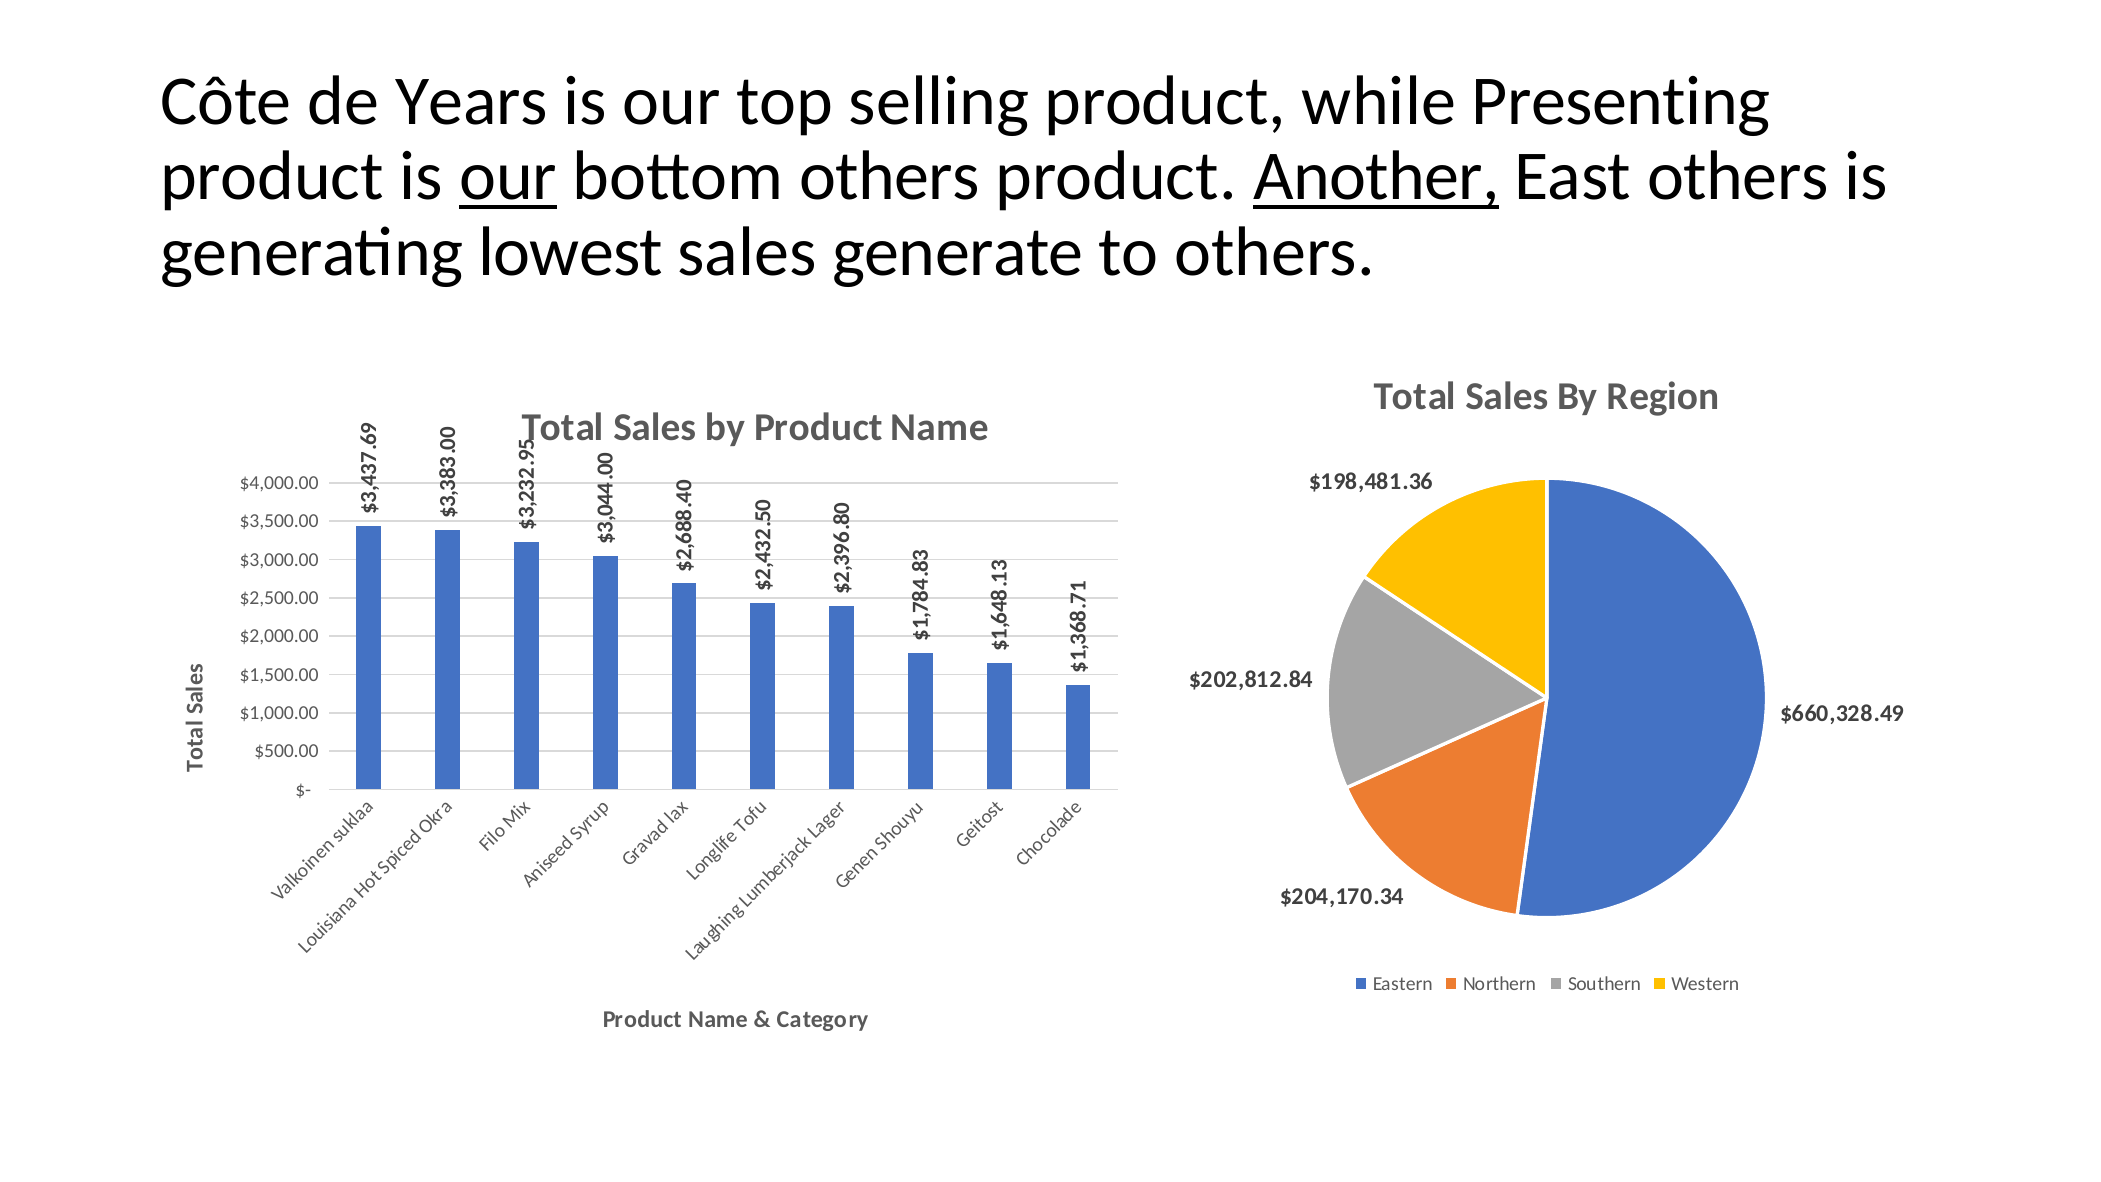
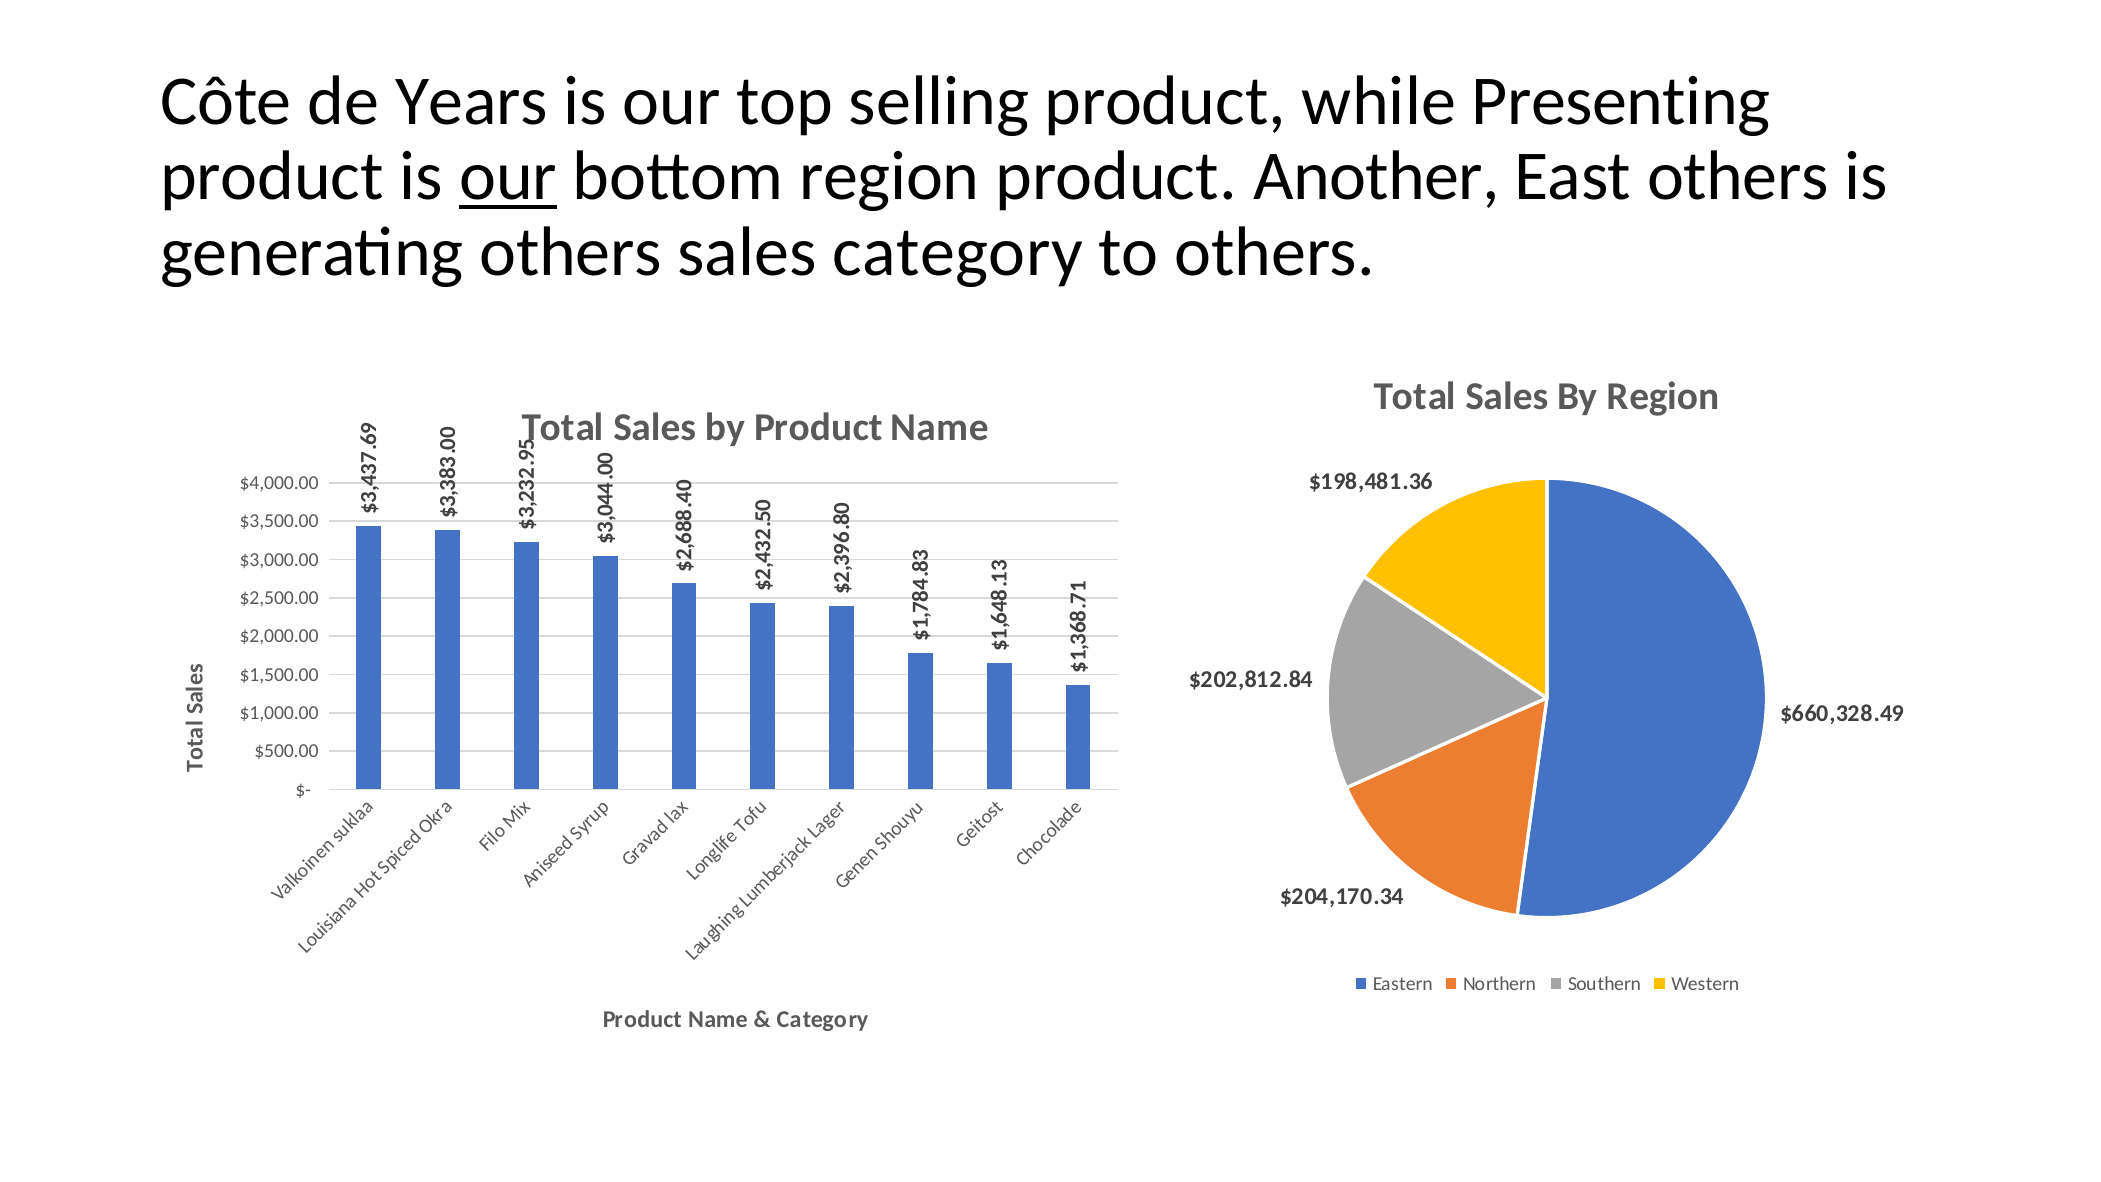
bottom others: others -> region
Another underline: present -> none
generating lowest: lowest -> others
sales generate: generate -> category
